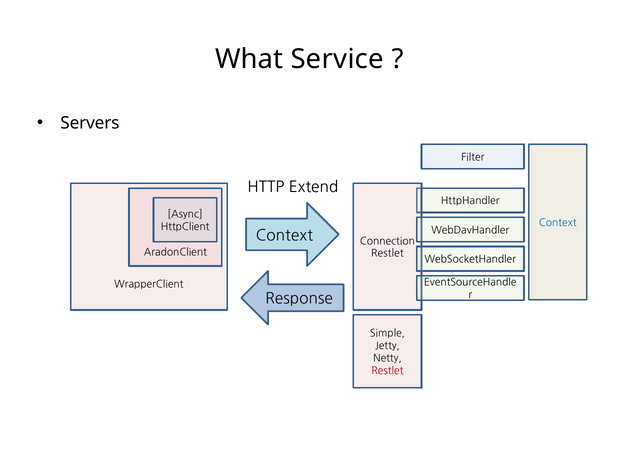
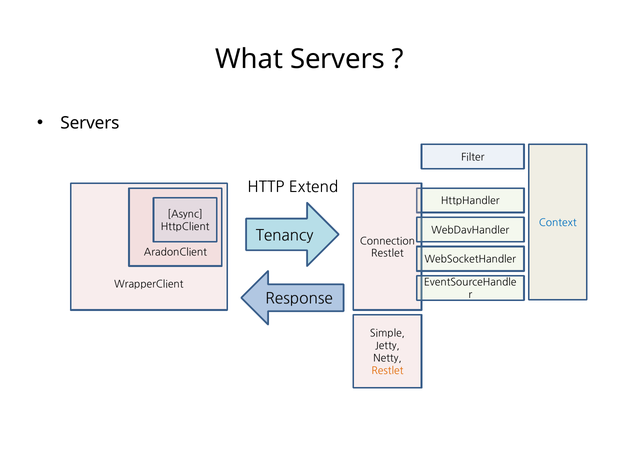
What Service: Service -> Servers
Context at (284, 236): Context -> Tenancy
Restlet at (387, 371) colour: red -> orange
